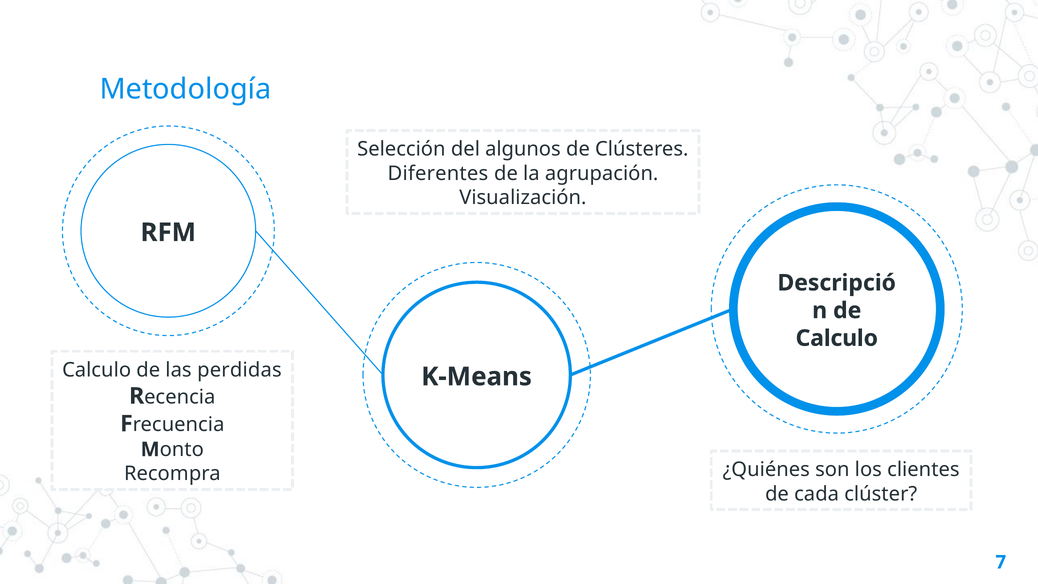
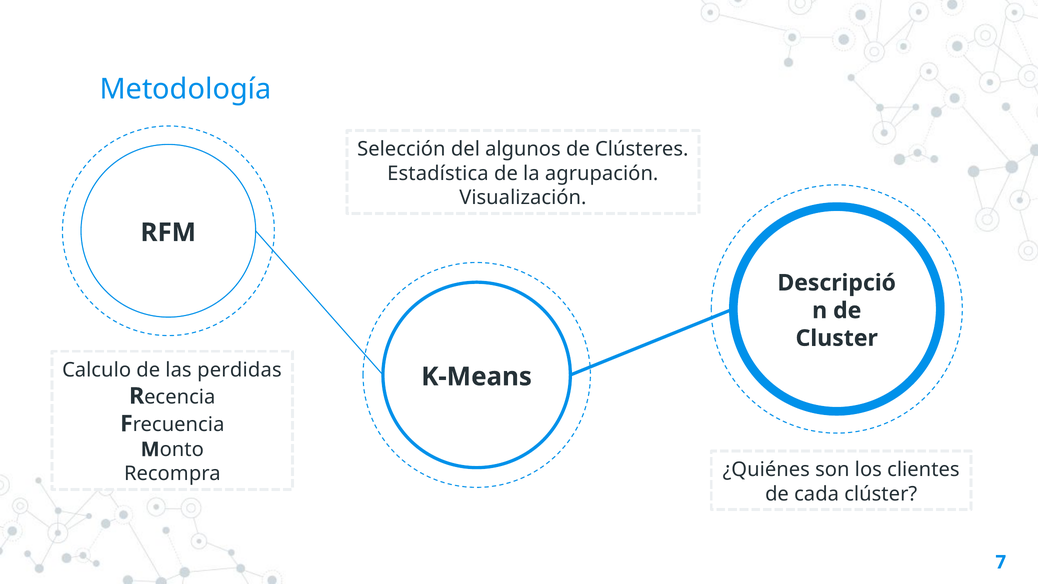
Diferentes: Diferentes -> Estadística
Calculo at (837, 338): Calculo -> Cluster
